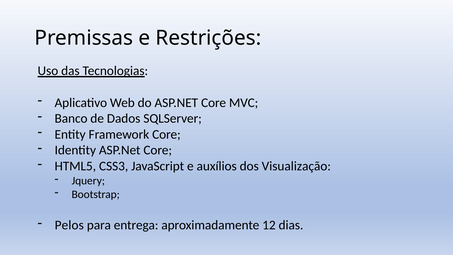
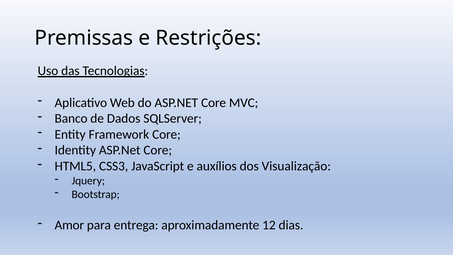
Pelos: Pelos -> Amor
